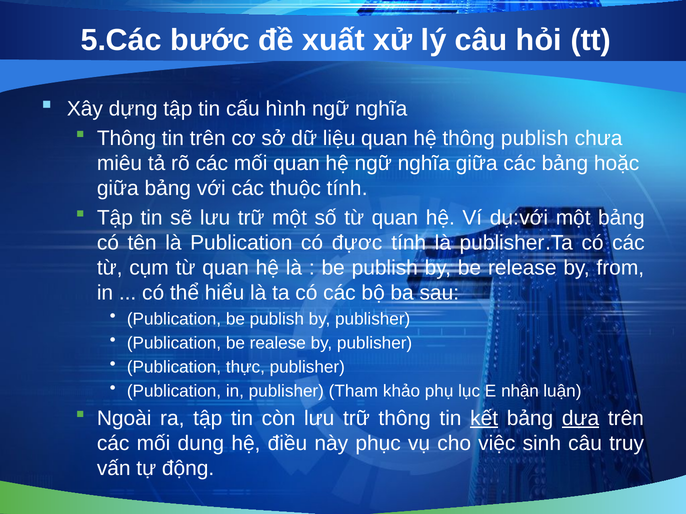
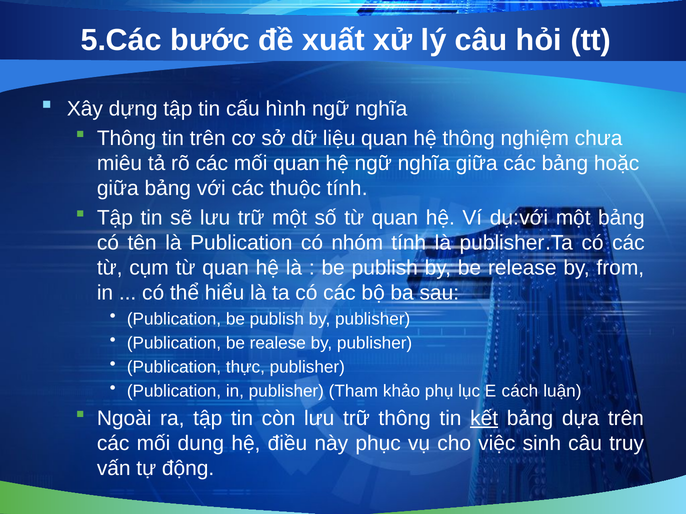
thông publish: publish -> nghiệm
đựơc: đựơc -> nhóm
nhận: nhận -> cách
dựa underline: present -> none
